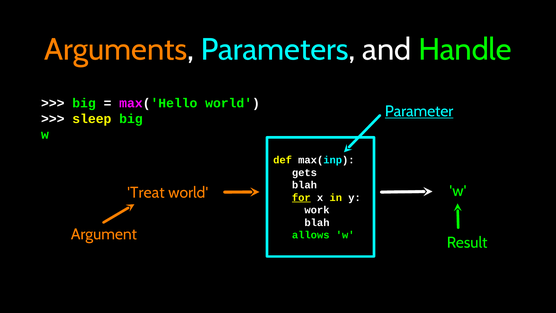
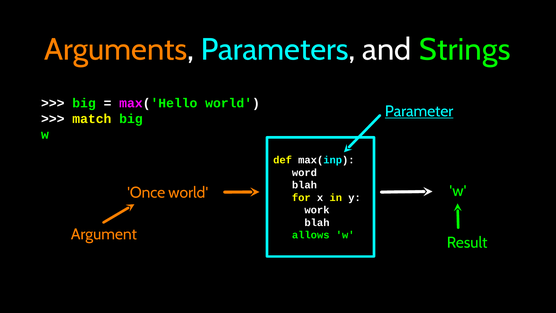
Handle: Handle -> Strings
sleep: sleep -> match
gets: gets -> word
Treat: Treat -> Once
for underline: present -> none
